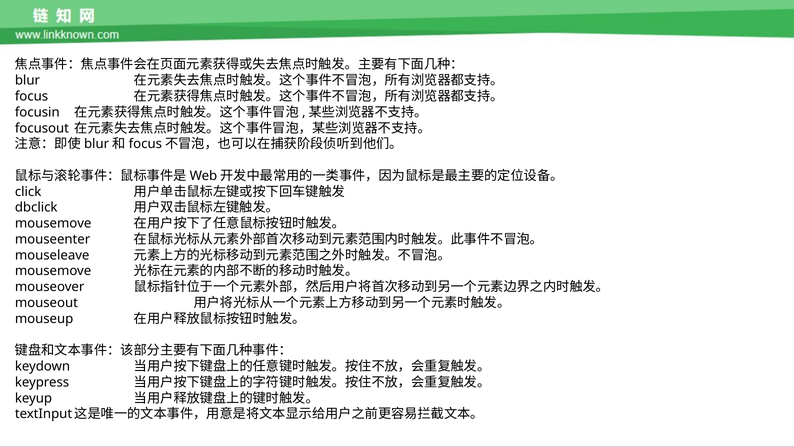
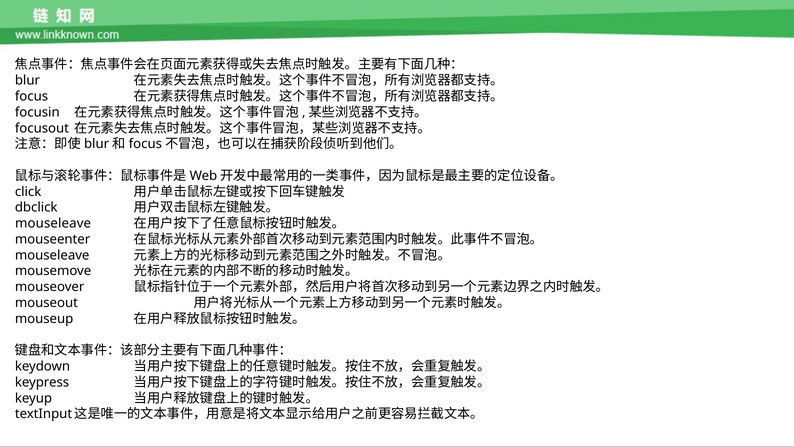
mousemove at (53, 223): mousemove -> mouseleave
